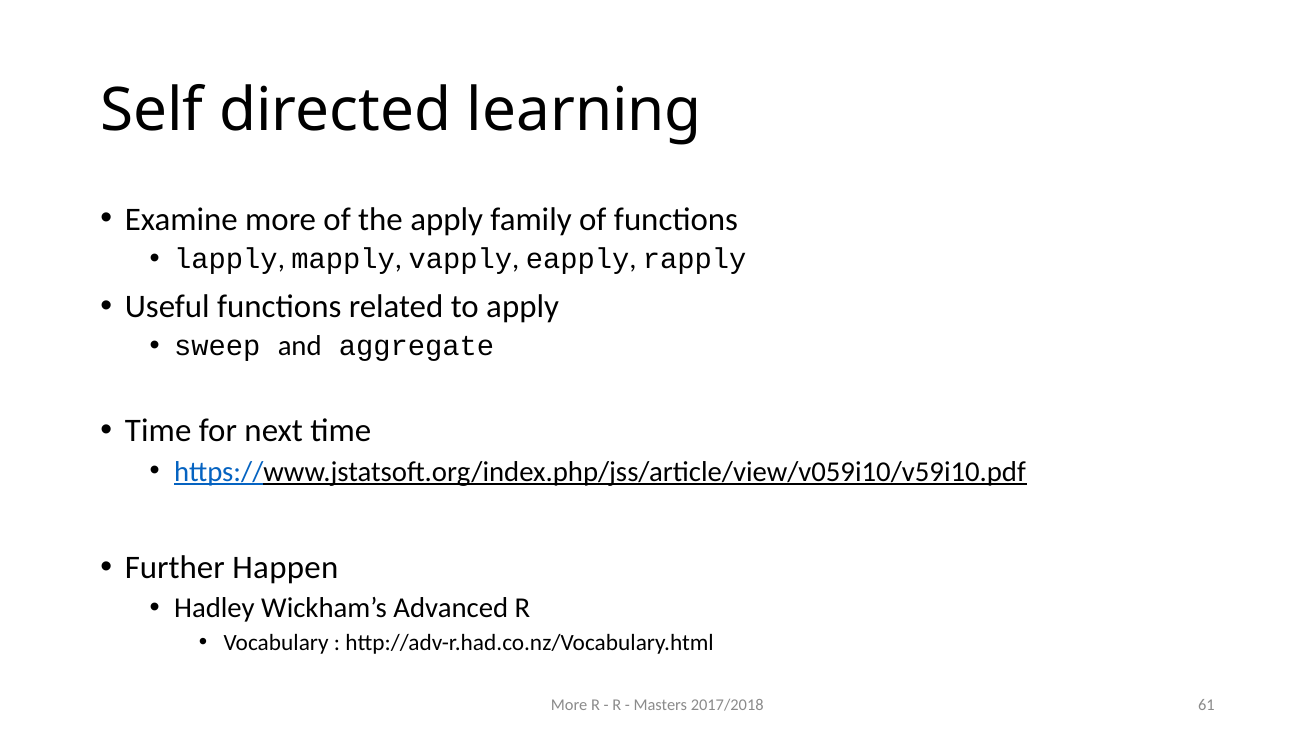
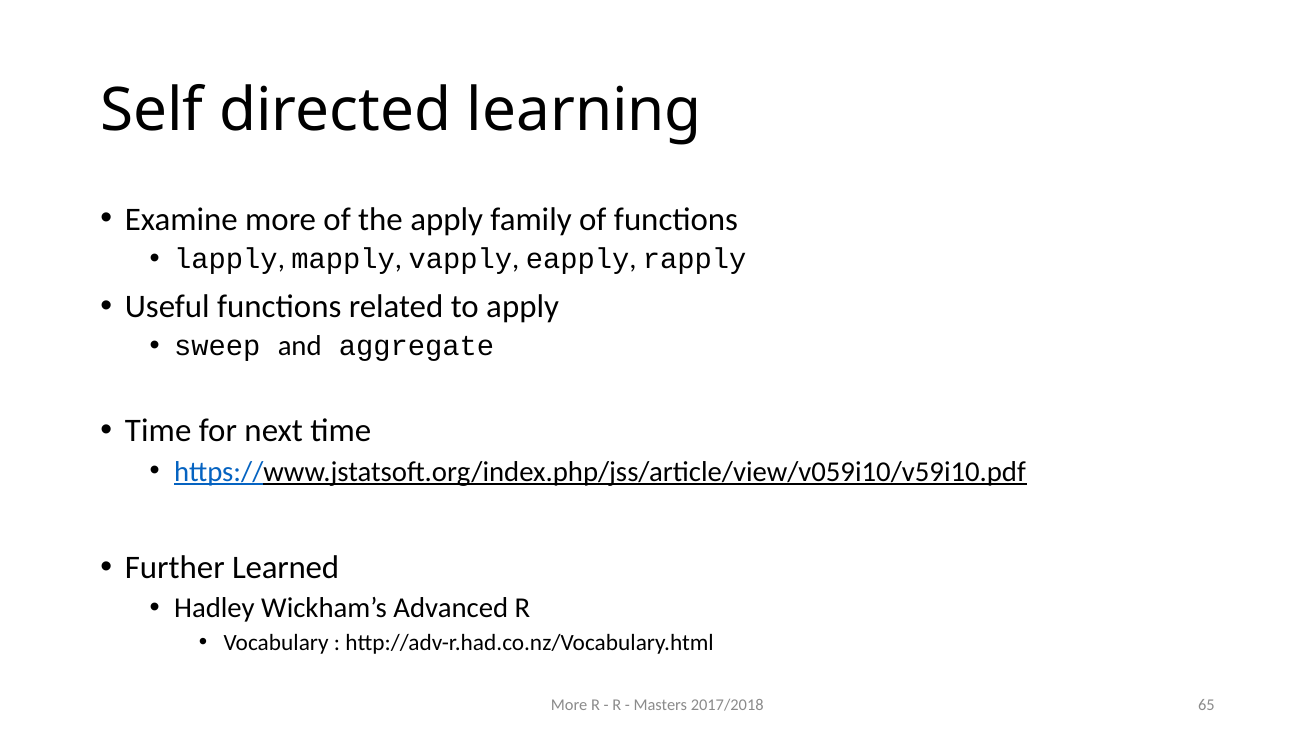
Happen: Happen -> Learned
61: 61 -> 65
